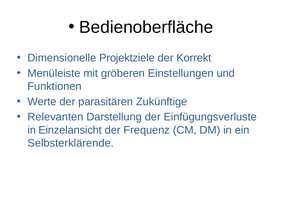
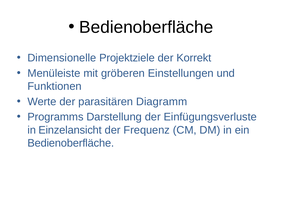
Zukünftige: Zukünftige -> Diagramm
Relevanten: Relevanten -> Programms
Selbsterklärende at (71, 143): Selbsterklärende -> Bedienoberfläche
